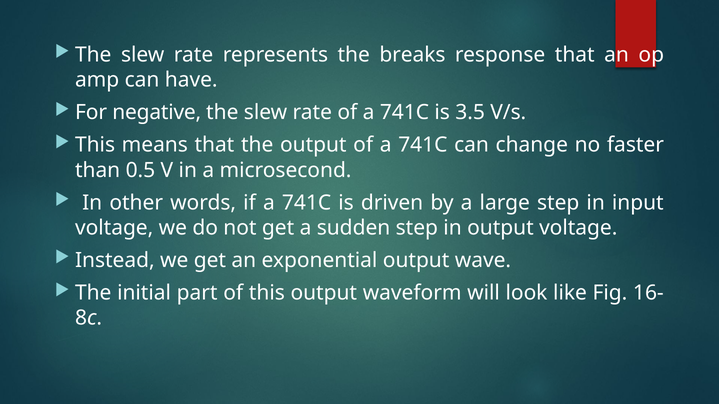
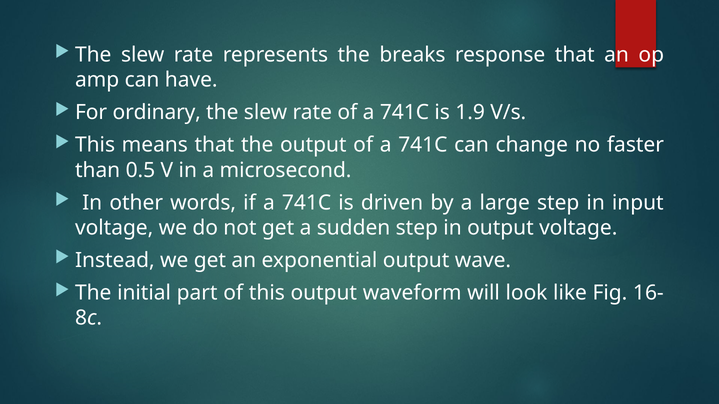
negative: negative -> ordinary
3.5: 3.5 -> 1.9
